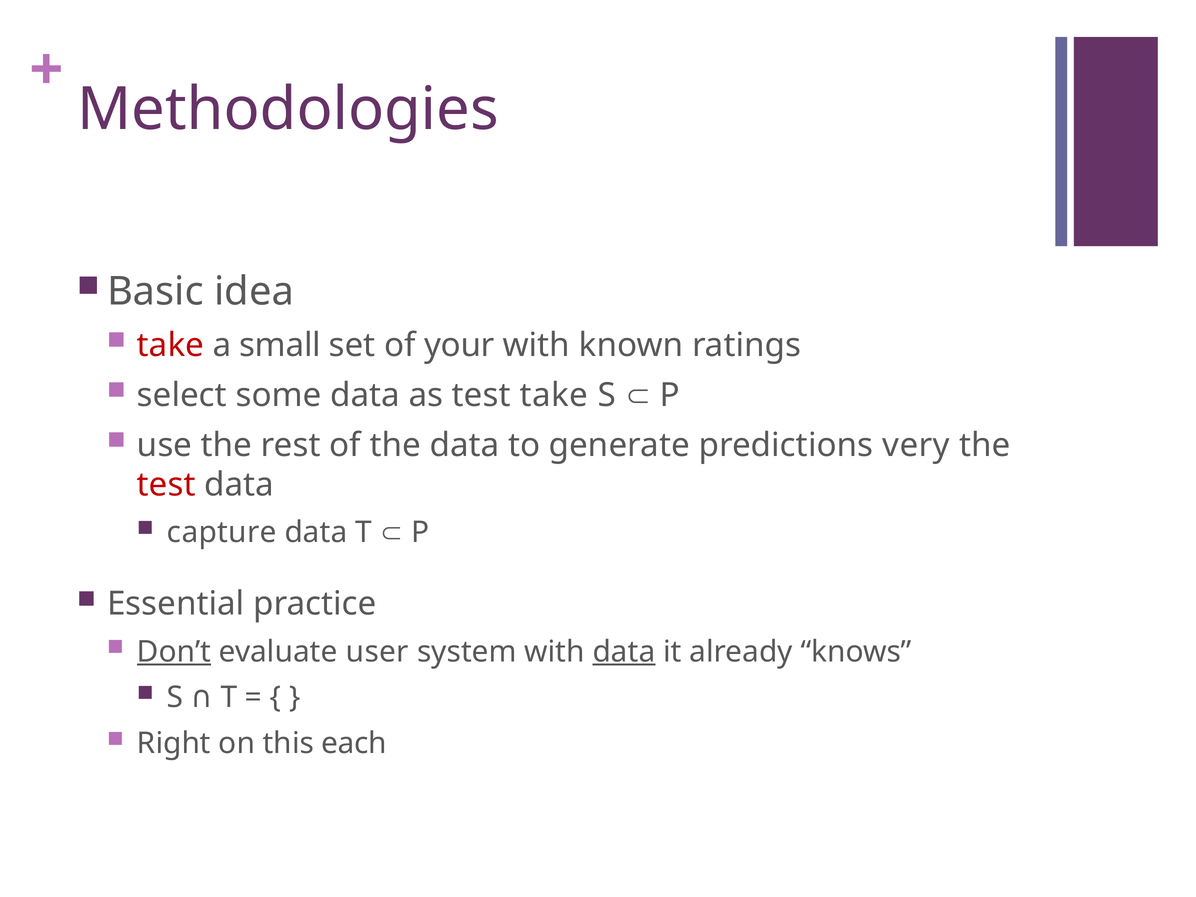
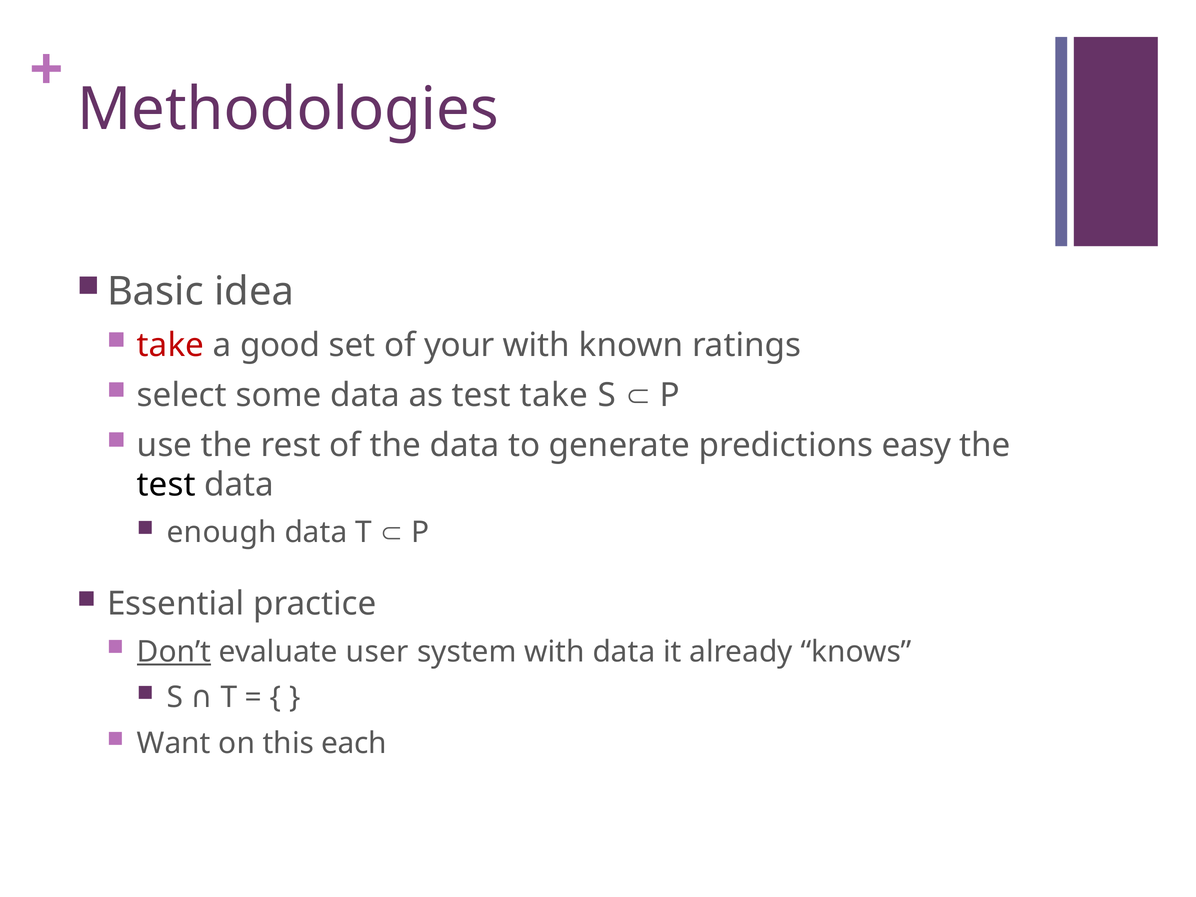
small: small -> good
very: very -> easy
test at (166, 485) colour: red -> black
capture: capture -> enough
data at (624, 652) underline: present -> none
Right: Right -> Want
